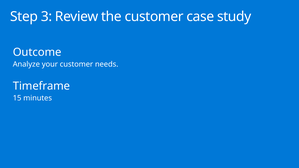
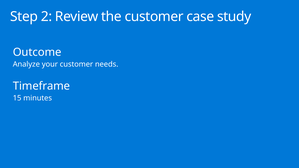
3: 3 -> 2
